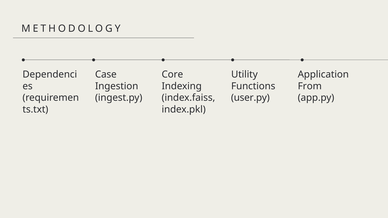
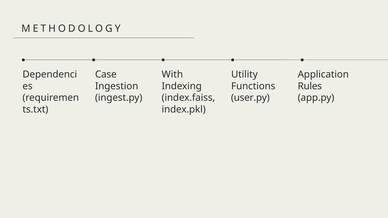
Core: Core -> With
From: From -> Rules
